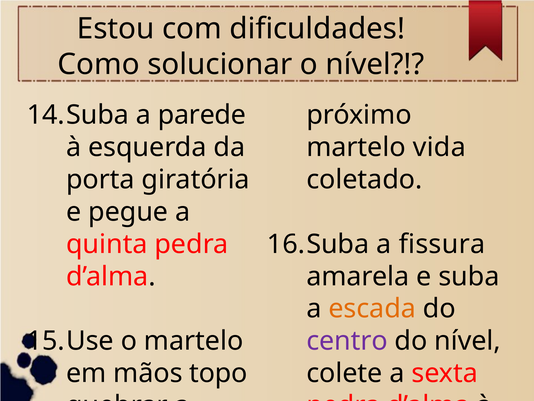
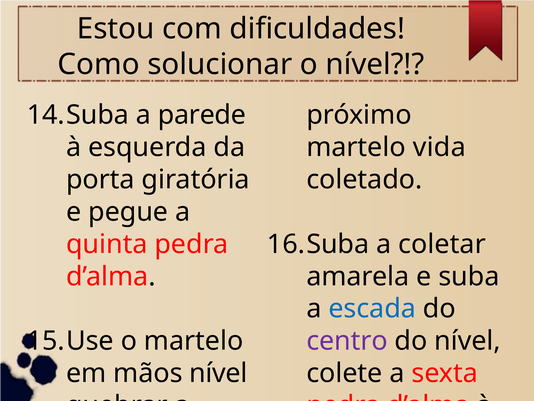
fissura: fissura -> coletar
escada colour: orange -> blue
mãos topo: topo -> nível
